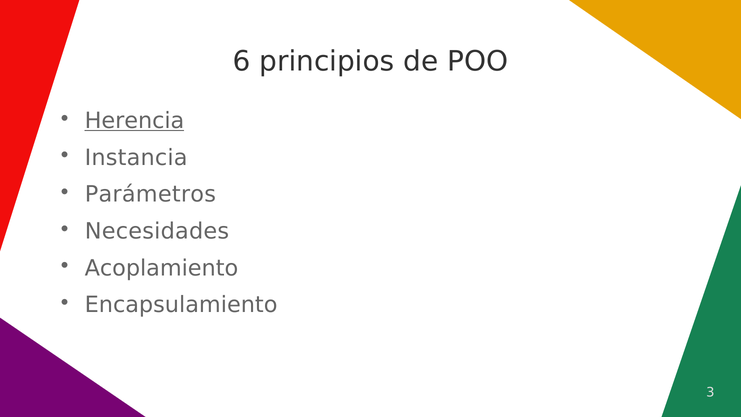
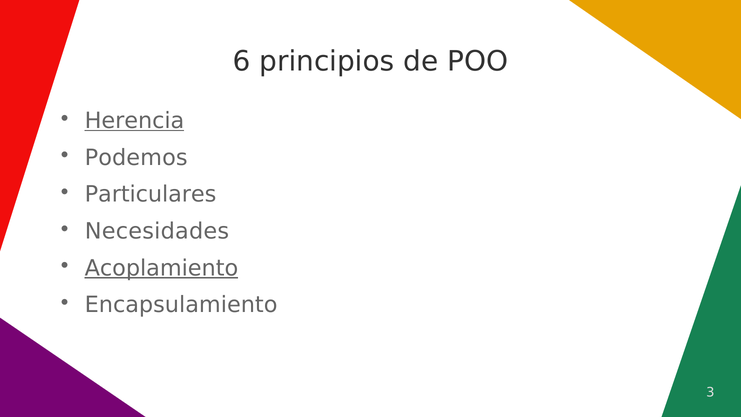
Instancia: Instancia -> Podemos
Parámetros: Parámetros -> Particulares
Acoplamiento underline: none -> present
